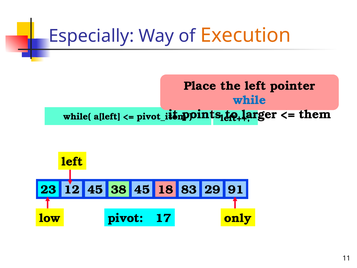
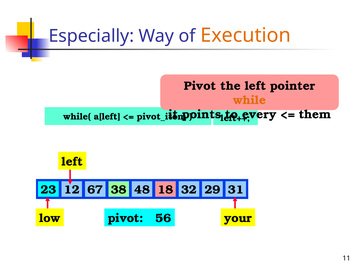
Place at (200, 86): Place -> Pivot
while colour: blue -> orange
larger: larger -> every
12 45: 45 -> 67
38 45: 45 -> 48
83: 83 -> 32
91: 91 -> 31
only: only -> your
17: 17 -> 56
